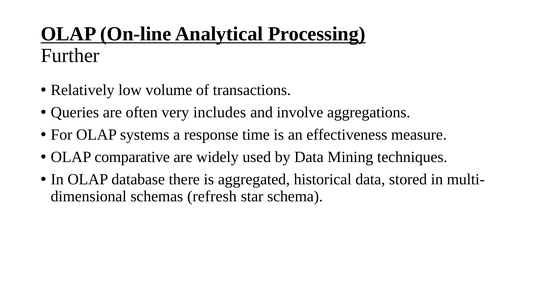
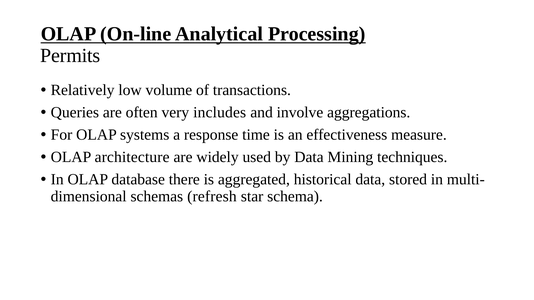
Further: Further -> Permits
comparative: comparative -> architecture
